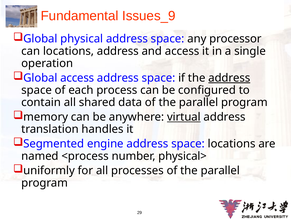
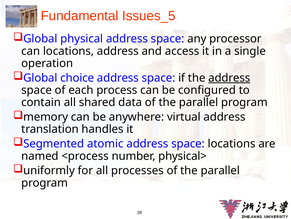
Issues_9: Issues_9 -> Issues_5
Global access: access -> choice
virtual underline: present -> none
engine: engine -> atomic
